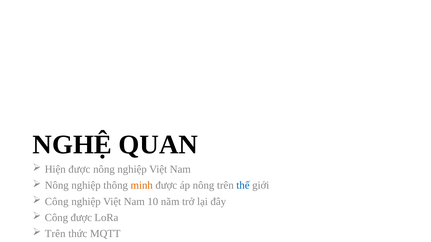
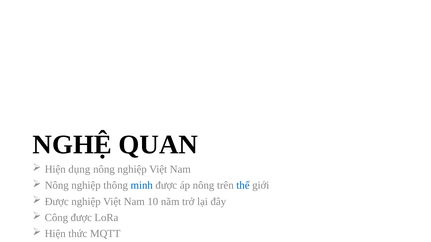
Hiện được: được -> dụng
minh colour: orange -> blue
Công at (57, 202): Công -> Được
Trên at (55, 234): Trên -> Hiện
